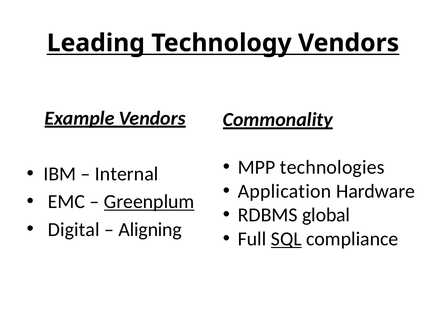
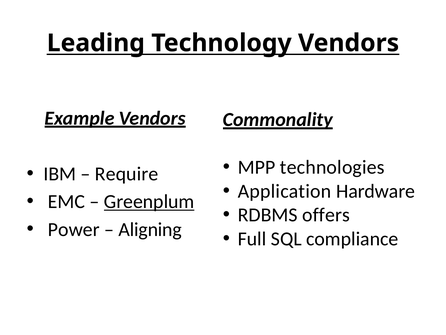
Internal: Internal -> Require
global: global -> offers
Digital: Digital -> Power
SQL underline: present -> none
